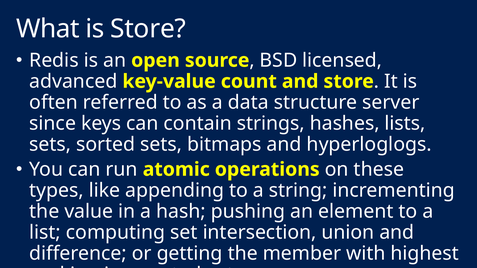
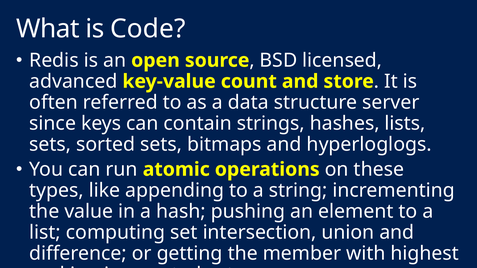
is Store: Store -> Code
